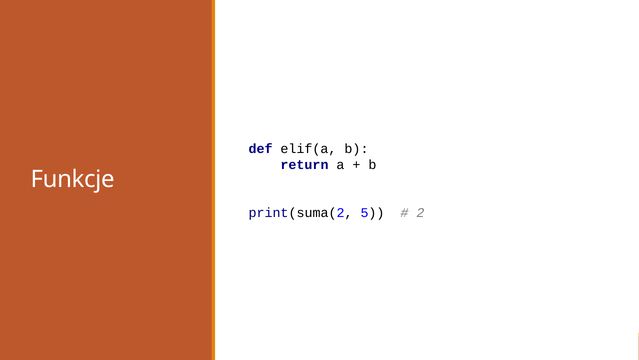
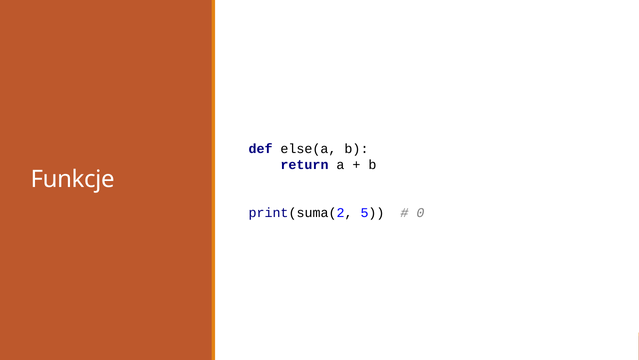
elif(a: elif(a -> else(a
2: 2 -> 0
